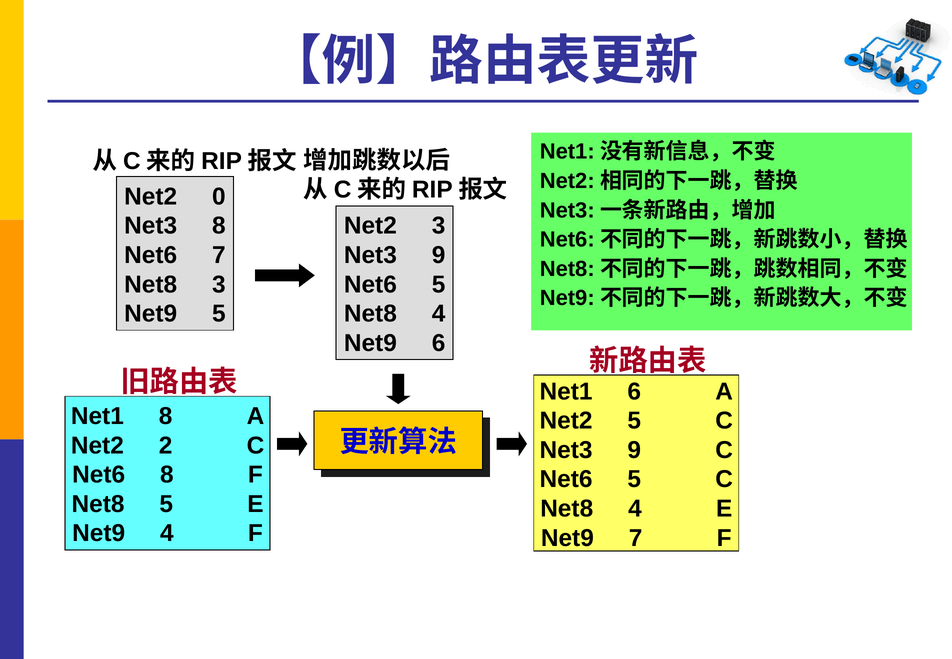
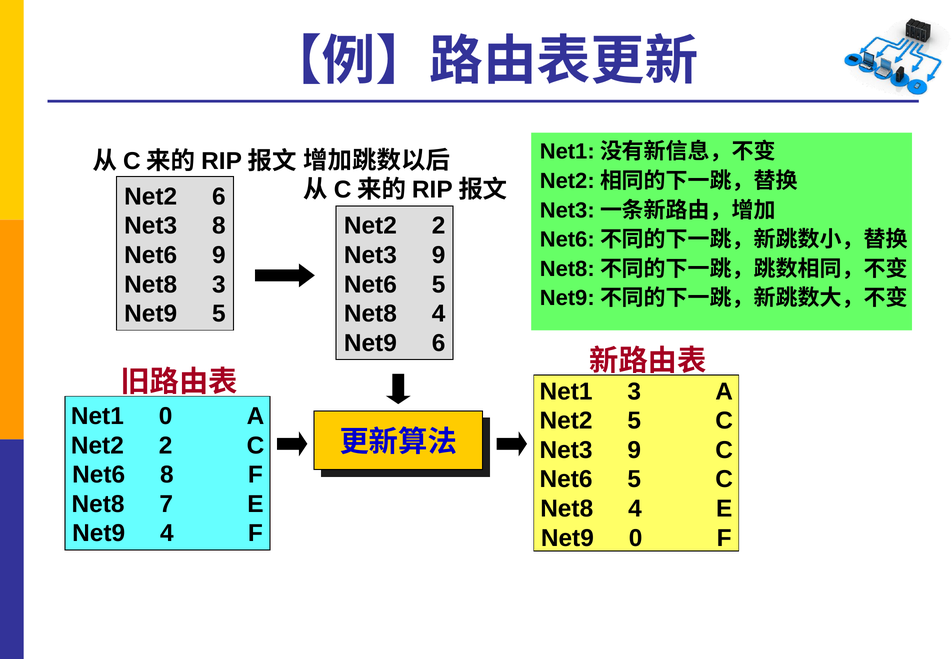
Net2 0: 0 -> 6
3 at (439, 226): 3 -> 2
Net6 7: 7 -> 9
Net1 6: 6 -> 3
Net1 8: 8 -> 0
Net8 5: 5 -> 7
Net9 7: 7 -> 0
